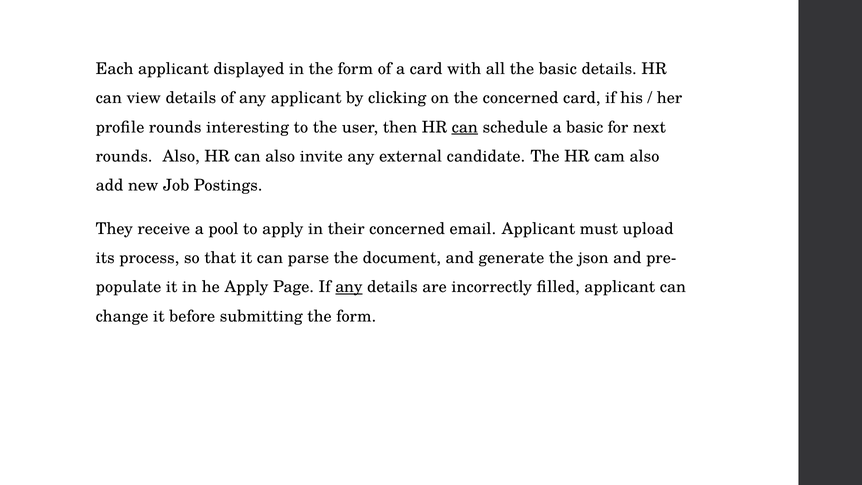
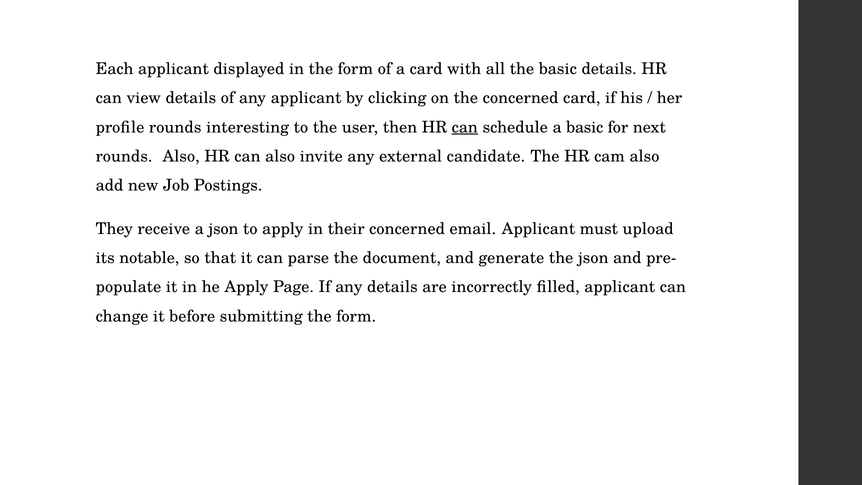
a pool: pool -> json
process: process -> notable
any at (349, 287) underline: present -> none
